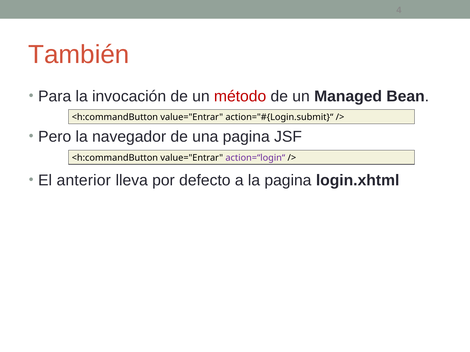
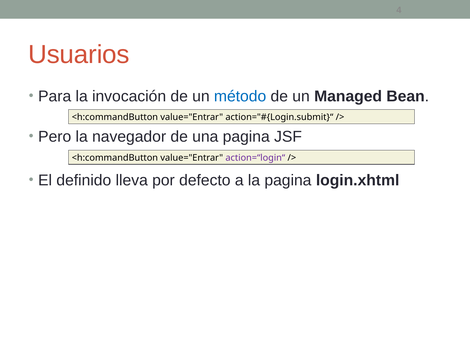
También: También -> Usuarios
método colour: red -> blue
anterior: anterior -> definido
